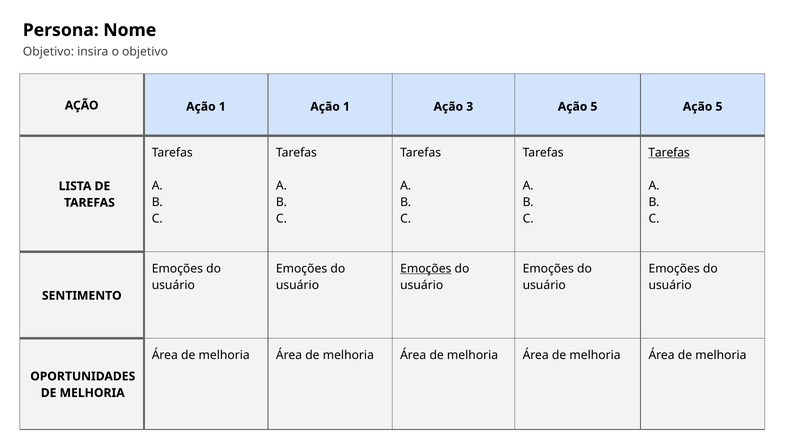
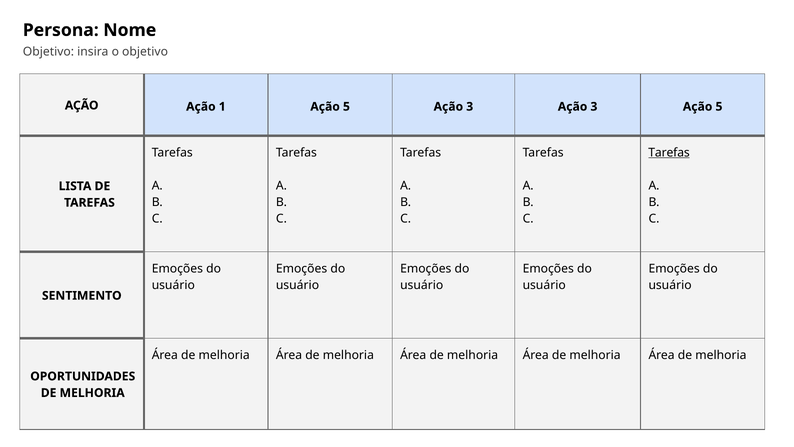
1 Ação 1: 1 -> 5
3 Ação 5: 5 -> 3
Emoções at (426, 268) underline: present -> none
